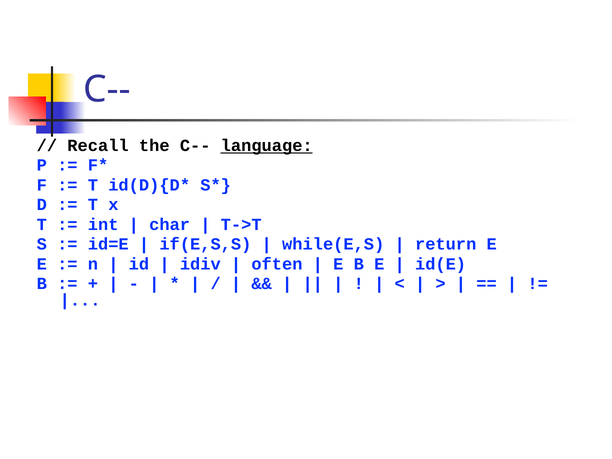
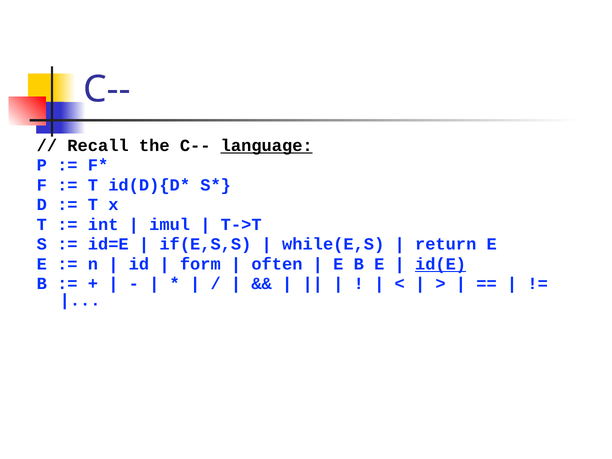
char: char -> imul
idiv: idiv -> form
id(E underline: none -> present
